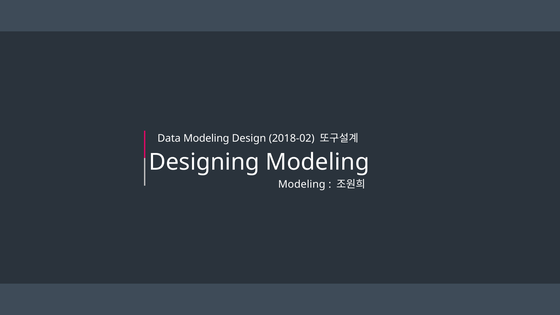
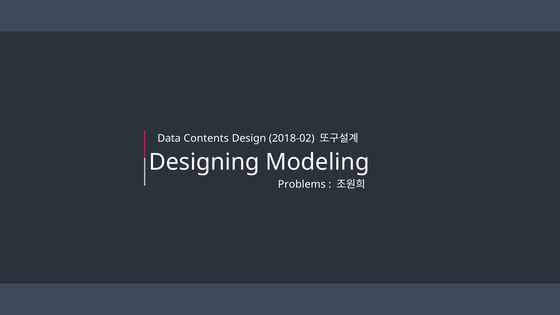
Data Modeling: Modeling -> Contents
Modeling at (302, 184): Modeling -> Problems
